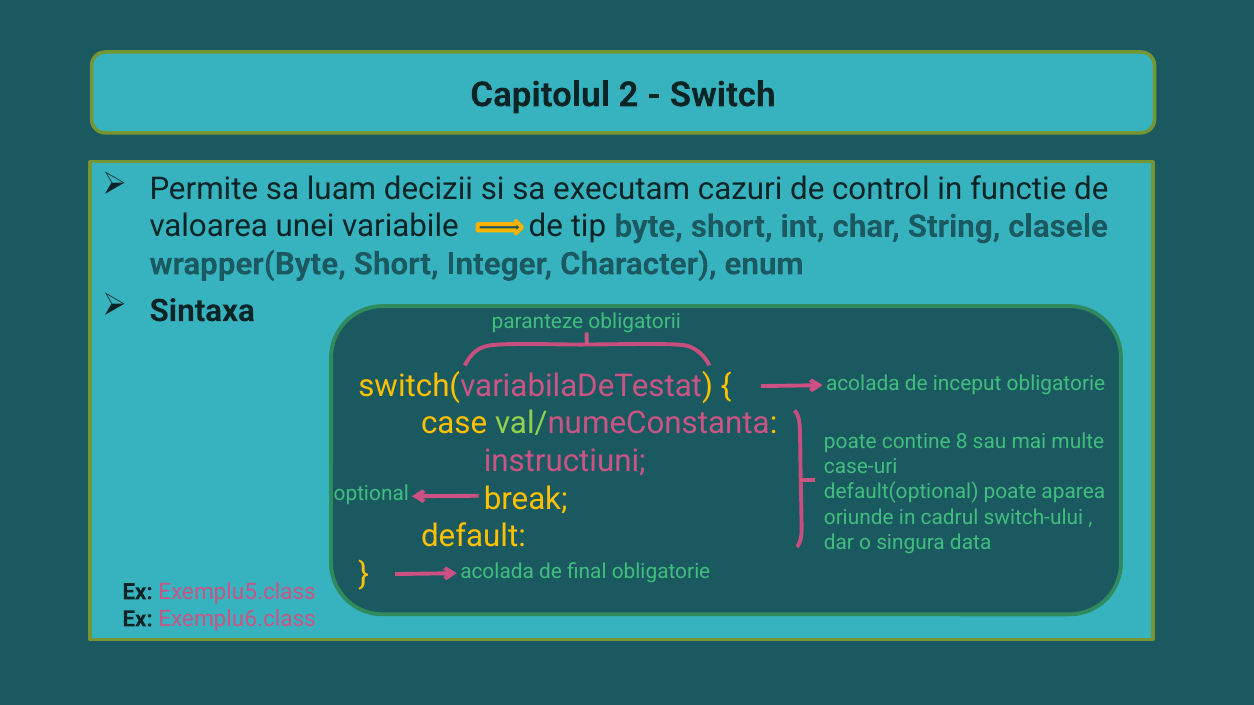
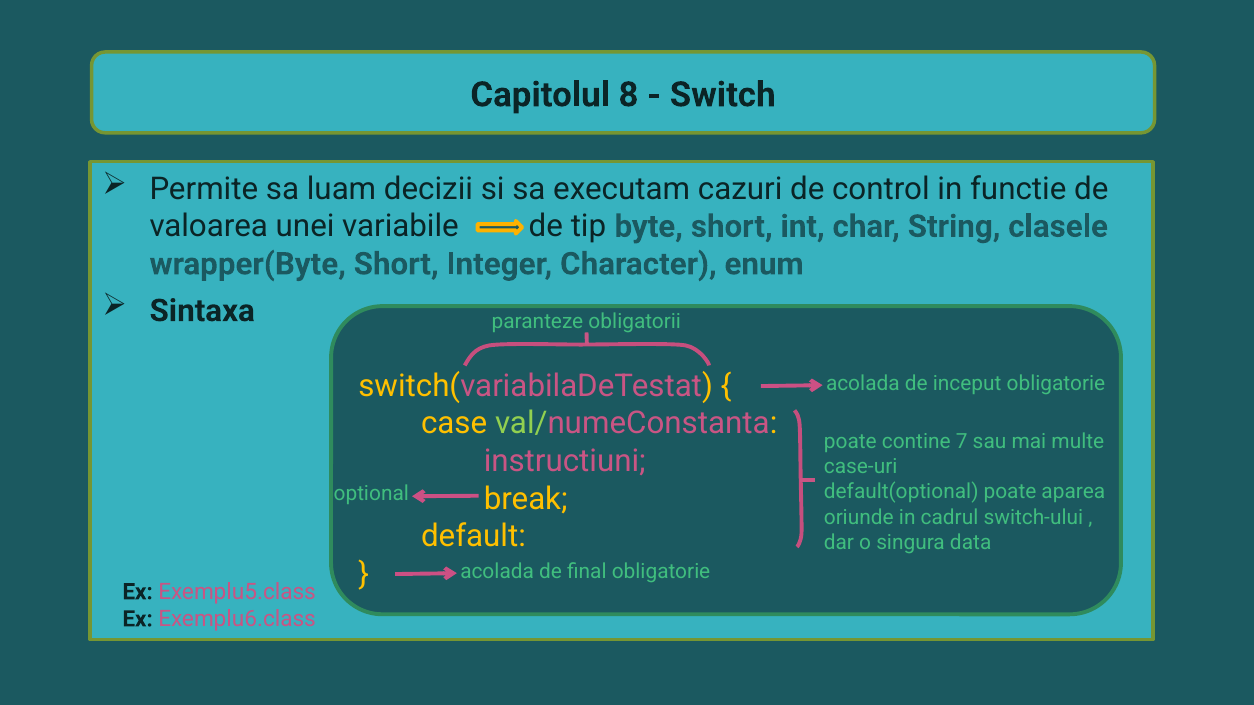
2: 2 -> 8
8: 8 -> 7
